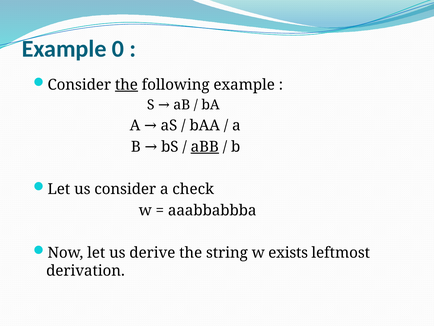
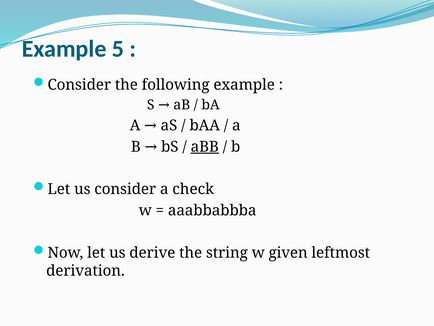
0: 0 -> 5
the at (126, 85) underline: present -> none
exists: exists -> given
